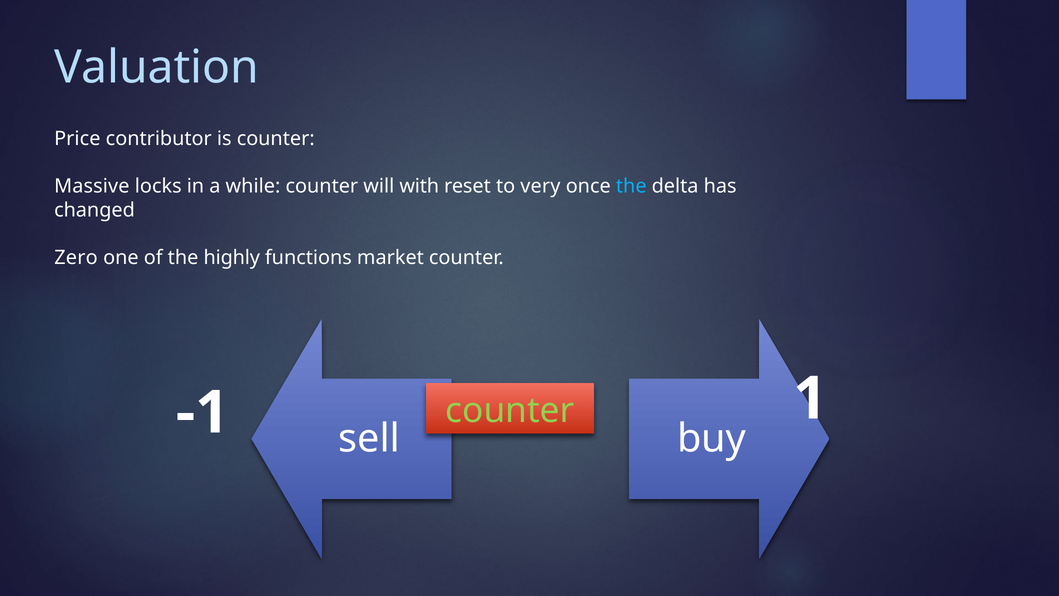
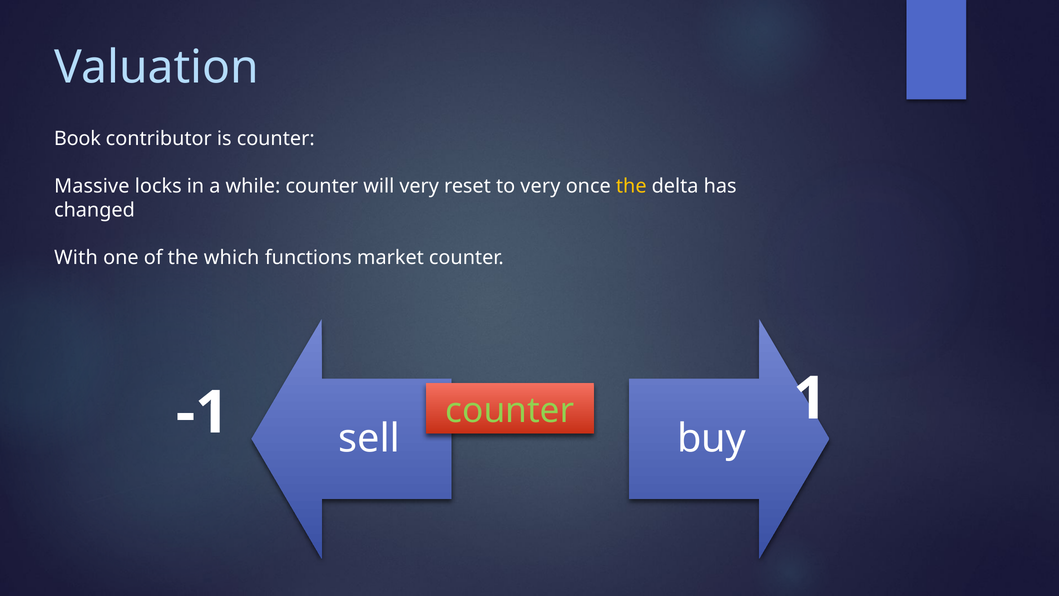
Price: Price -> Book
will with: with -> very
the at (631, 186) colour: light blue -> yellow
Zero: Zero -> With
highly: highly -> which
